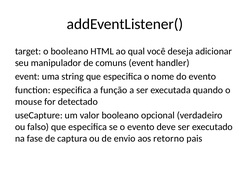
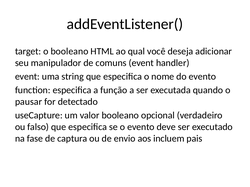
mouse: mouse -> pausar
retorno: retorno -> incluem
